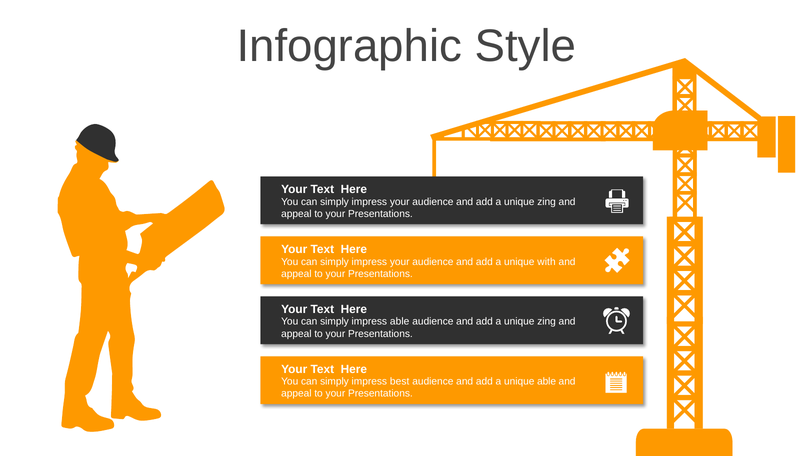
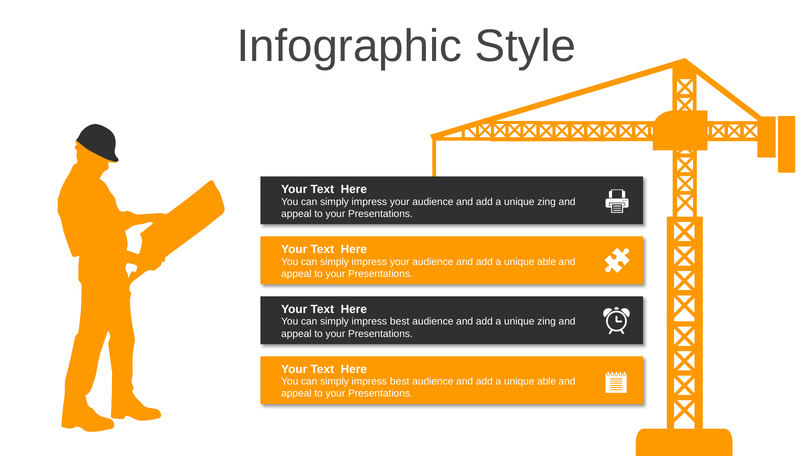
with at (546, 262): with -> able
able at (400, 322): able -> best
